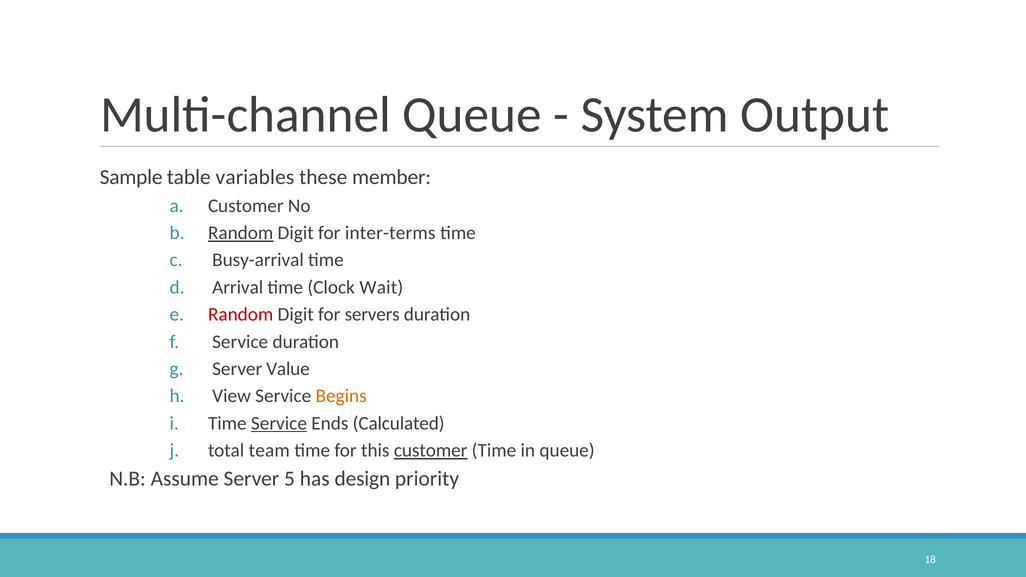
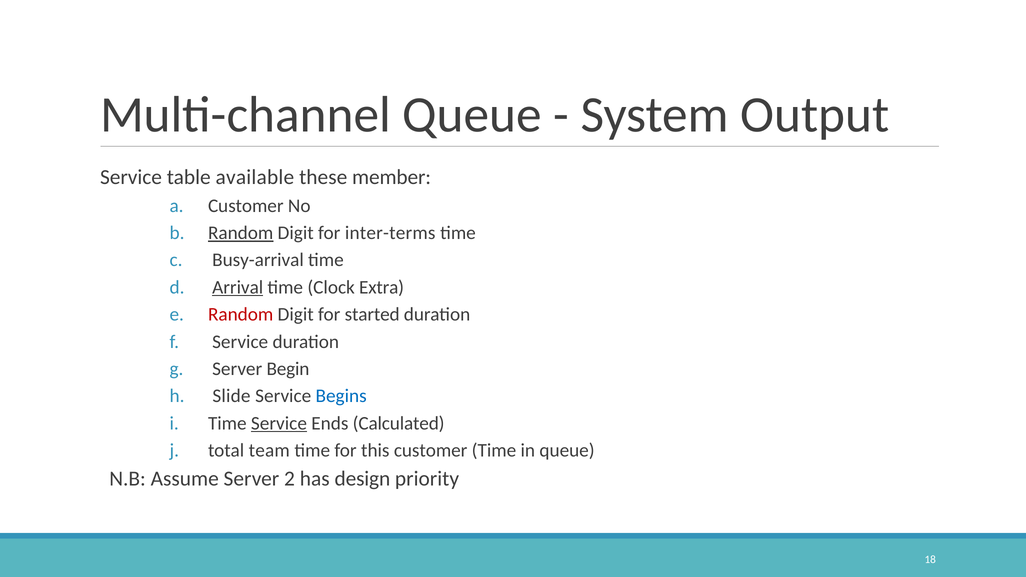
Sample at (131, 177): Sample -> Service
variables: variables -> available
Arrival underline: none -> present
Wait: Wait -> Extra
servers: servers -> started
Value: Value -> Begin
View: View -> Slide
Begins colour: orange -> blue
customer at (431, 451) underline: present -> none
5: 5 -> 2
